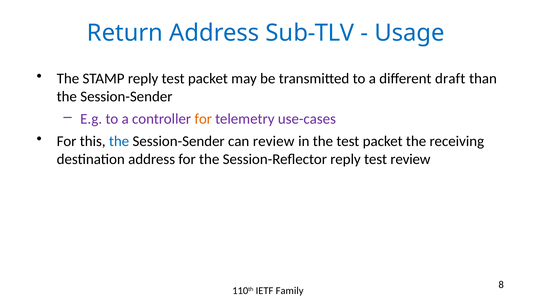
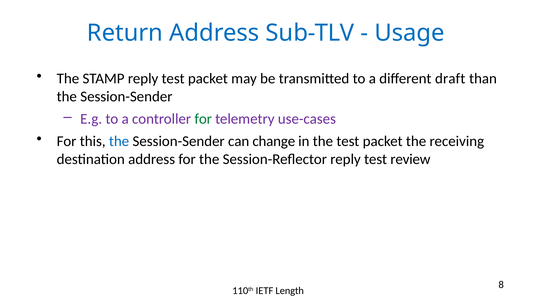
for at (203, 119) colour: orange -> green
can review: review -> change
Family: Family -> Length
